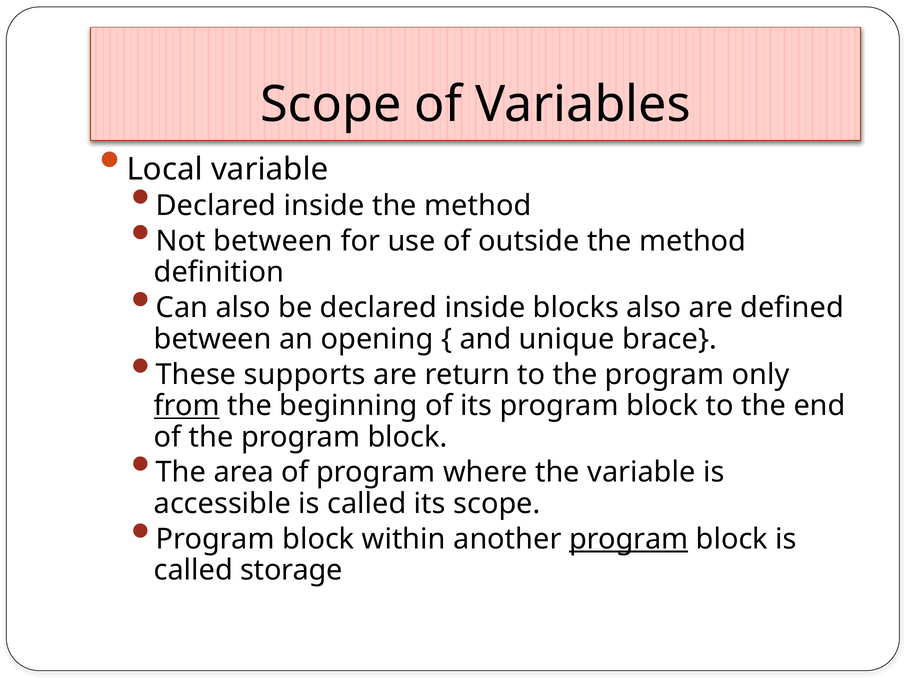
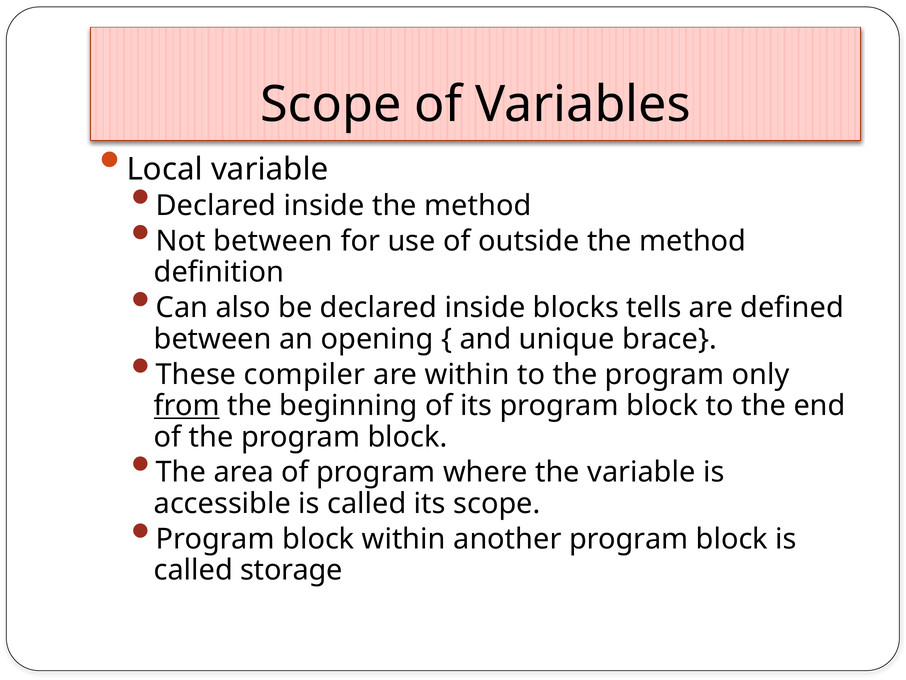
blocks also: also -> tells
supports: supports -> compiler
are return: return -> within
program at (629, 539) underline: present -> none
